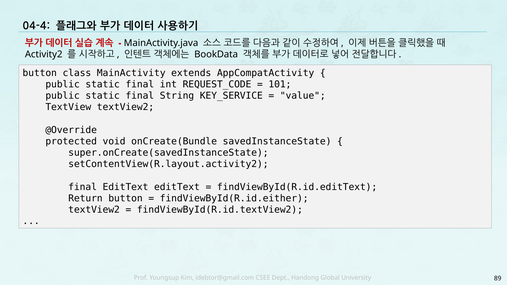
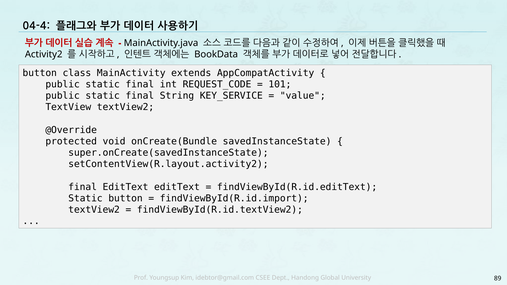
Return at (85, 198): Return -> Static
findViewById(R.id.either: findViewById(R.id.either -> findViewById(R.id.import
